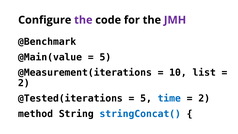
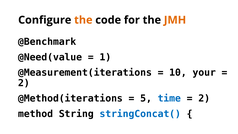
the at (83, 20) colour: purple -> orange
JMH colour: purple -> orange
@Main(value: @Main(value -> @Need(value
5 at (105, 57): 5 -> 1
list: list -> your
@Tested(iterations: @Tested(iterations -> @Method(iterations
